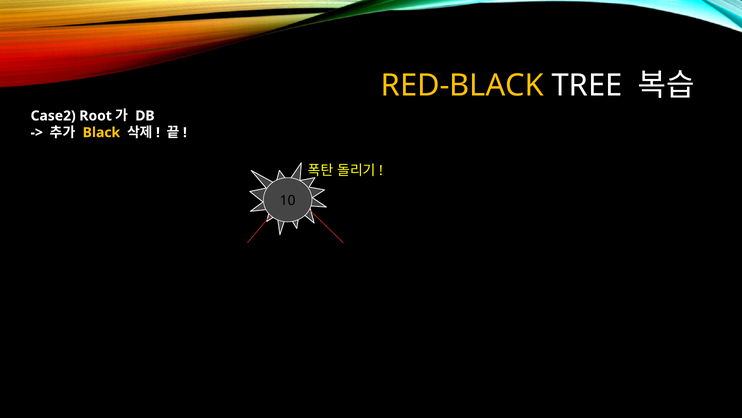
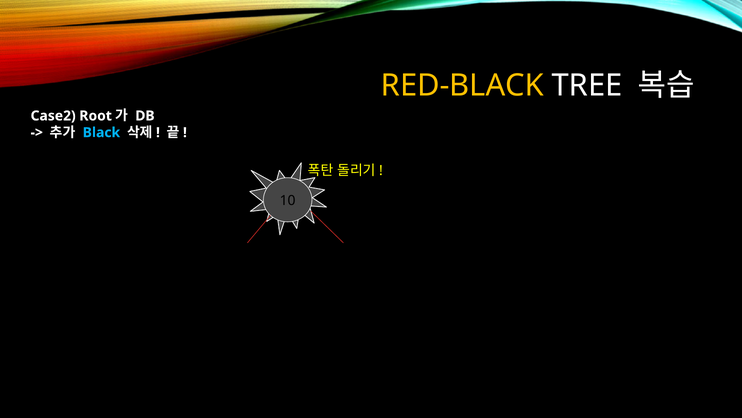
Black colour: yellow -> light blue
